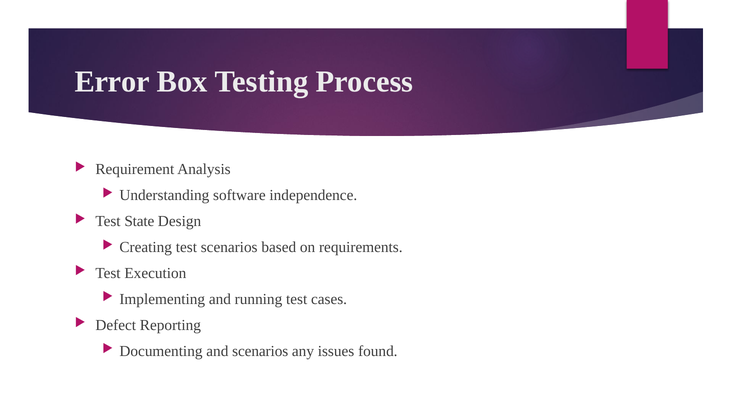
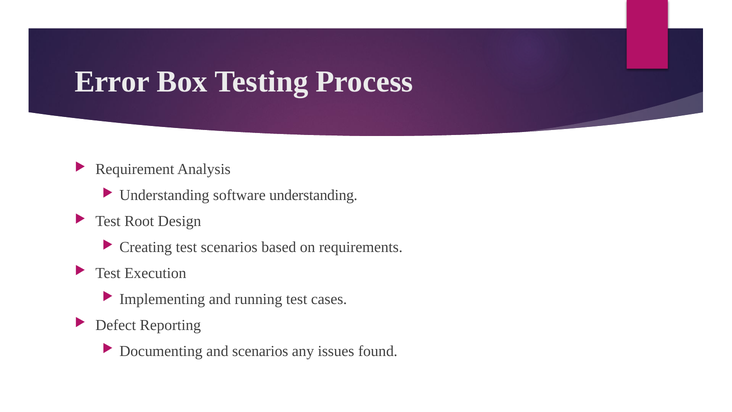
software independence: independence -> understanding
State: State -> Root
